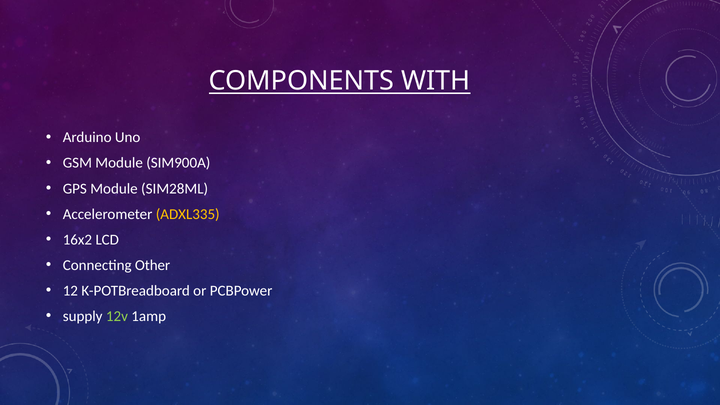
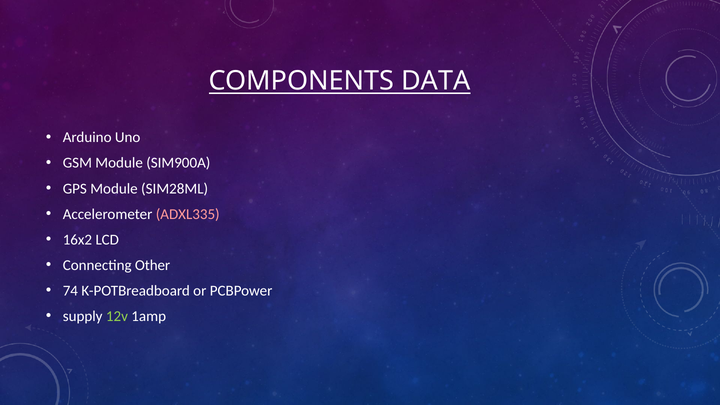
WITH: WITH -> DATA
ADXL335 colour: yellow -> pink
12: 12 -> 74
